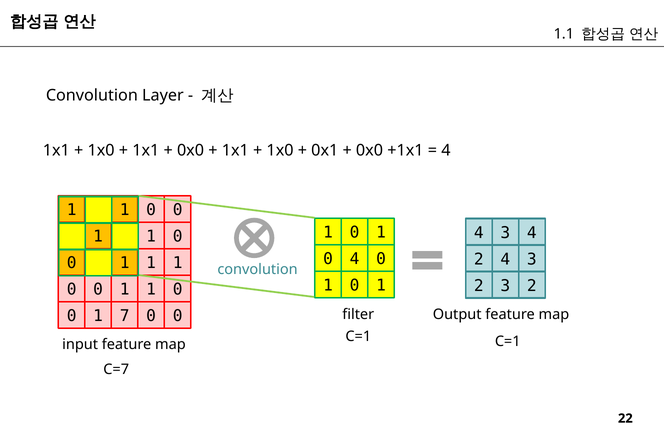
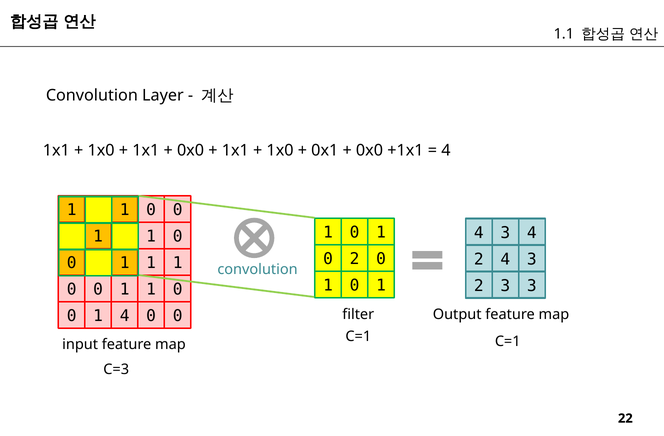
0 4: 4 -> 2
2 3 2: 2 -> 3
7 at (125, 316): 7 -> 4
C=7: C=7 -> C=3
